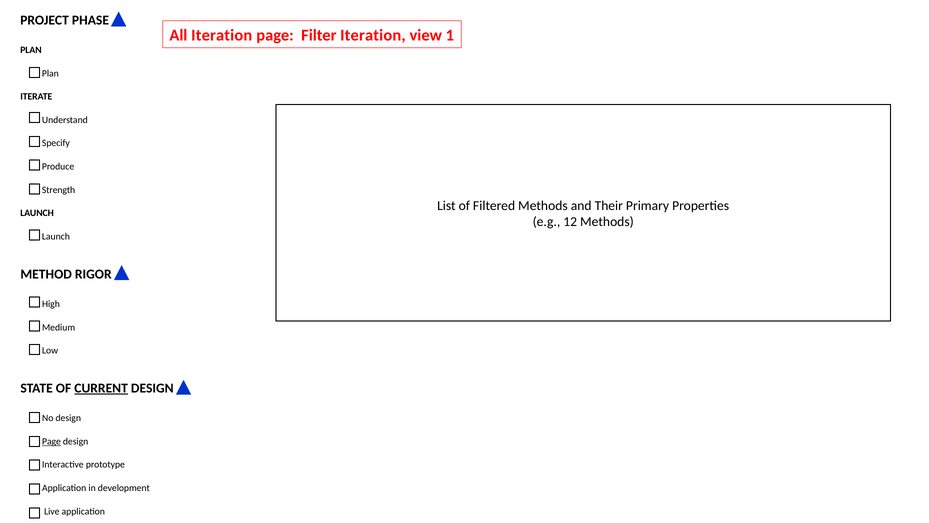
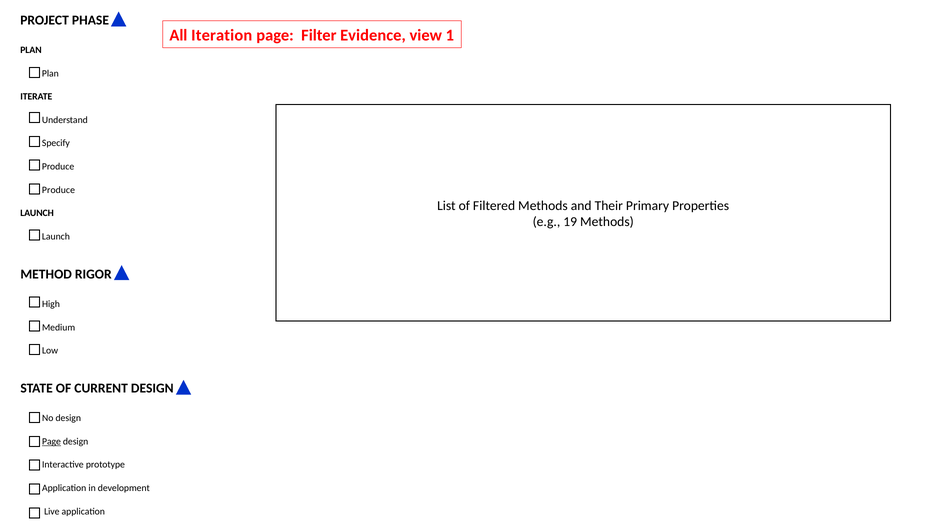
Filter Iteration: Iteration -> Evidence
Strength at (59, 190): Strength -> Produce
12: 12 -> 19
CURRENT underline: present -> none
